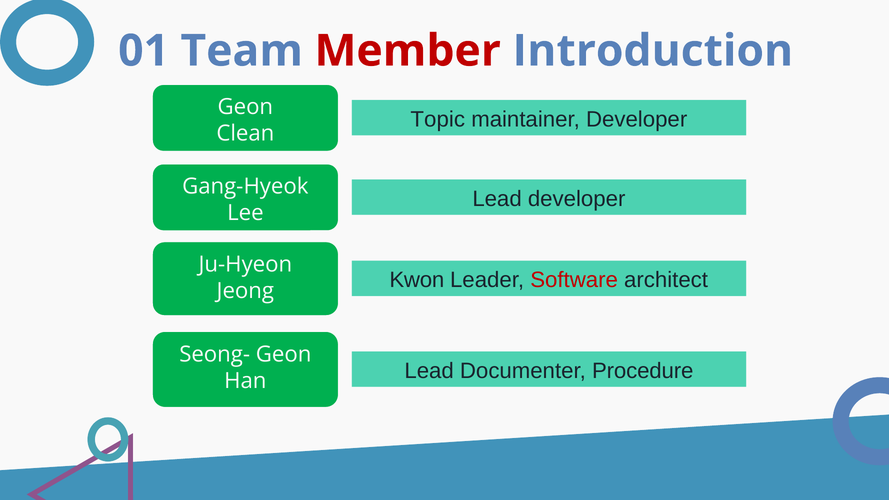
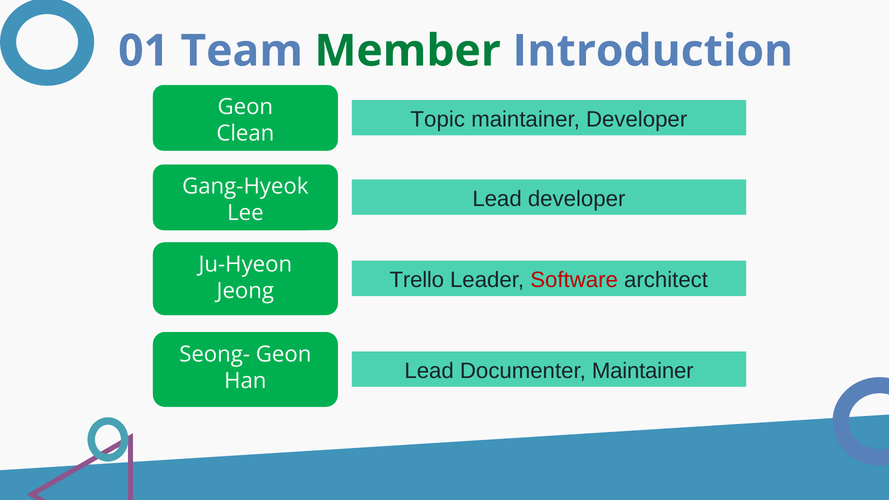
Member colour: red -> green
Kwon: Kwon -> Trello
Documenter Procedure: Procedure -> Maintainer
